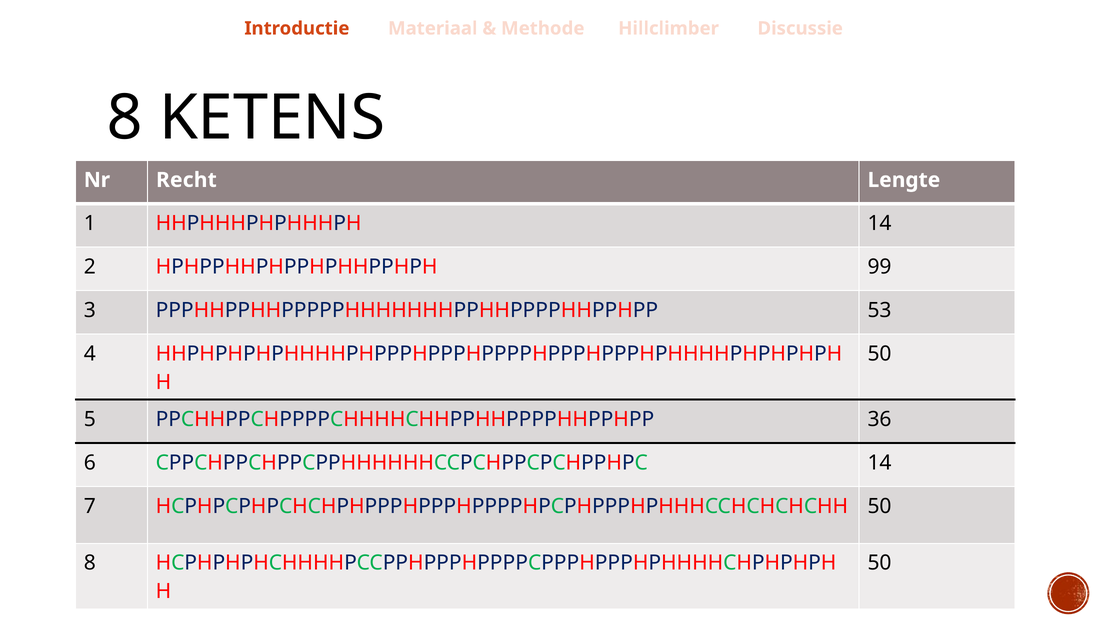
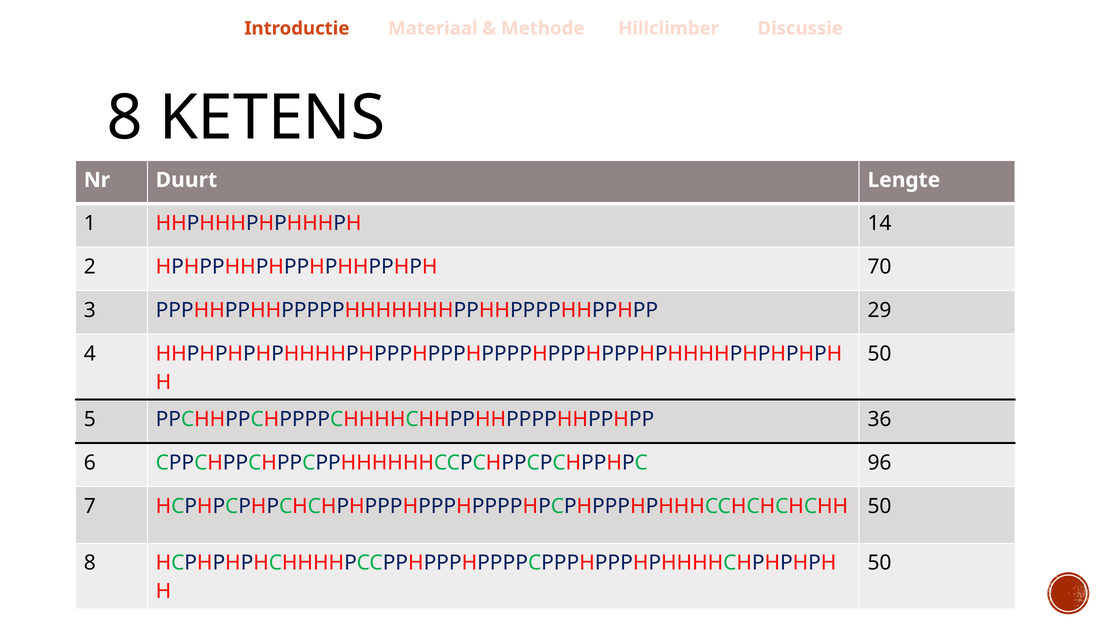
Recht: Recht -> Duurt
99: 99 -> 70
53: 53 -> 29
CPPCHPPCHPPCPPHHHHHHCCPCHPPCPCHPPHPC 14: 14 -> 96
